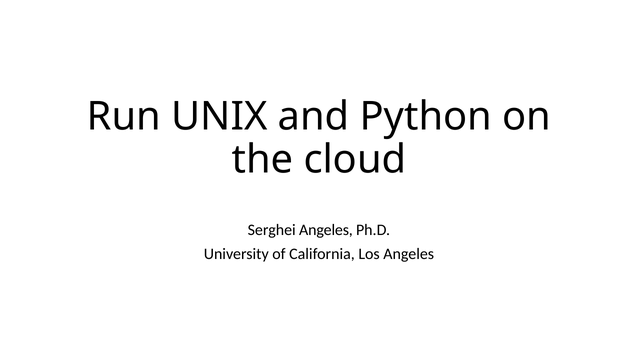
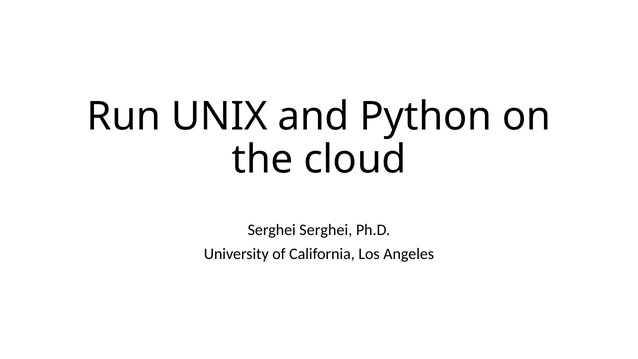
Serghei Angeles: Angeles -> Serghei
